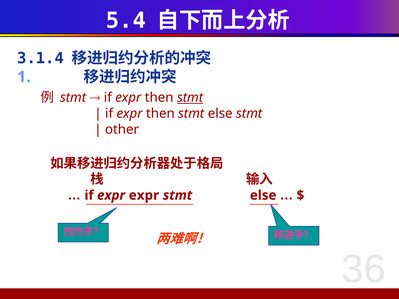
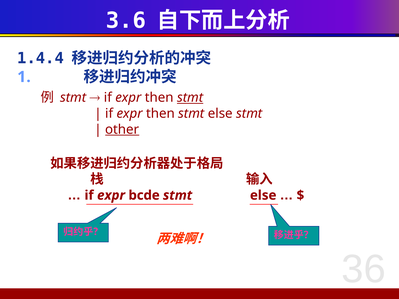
5.4: 5.4 -> 3.6
3.1.4: 3.1.4 -> 1.4.4
other underline: none -> present
expr expr: expr -> bcde
